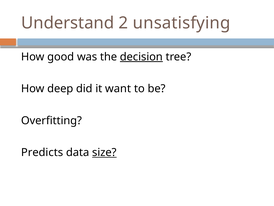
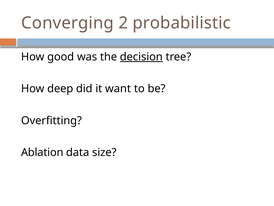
Understand: Understand -> Converging
unsatisfying: unsatisfying -> probabilistic
Predicts: Predicts -> Ablation
size underline: present -> none
